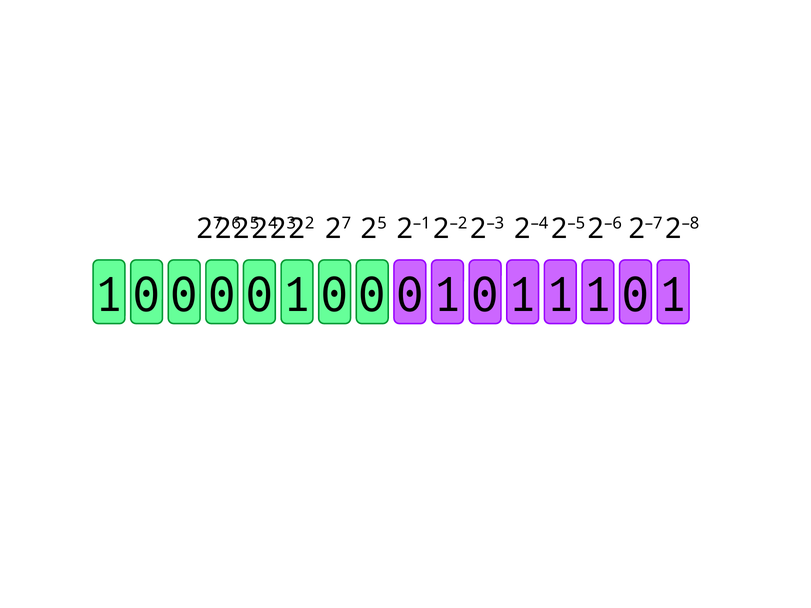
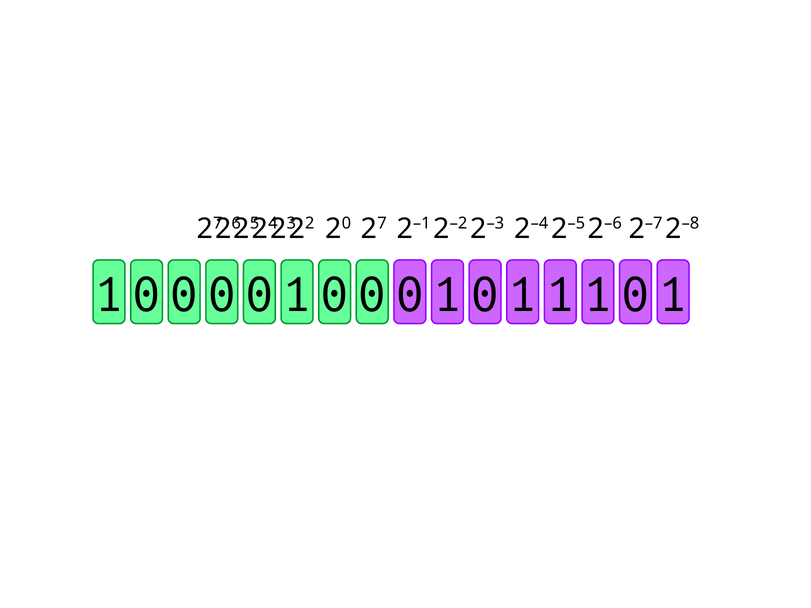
7 at (346, 223): 7 -> 0
5 at (382, 223): 5 -> 7
